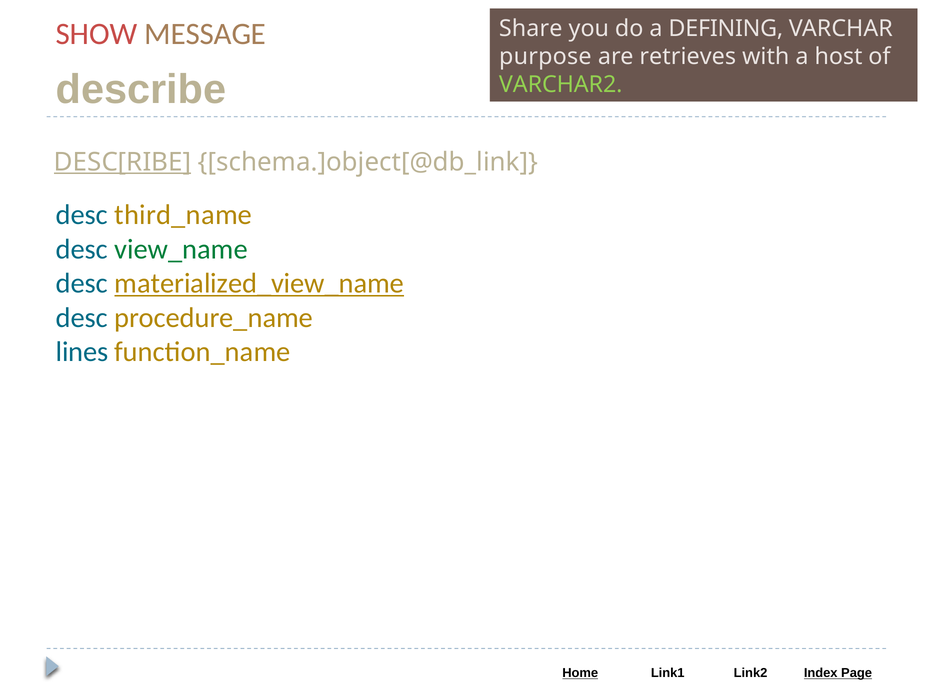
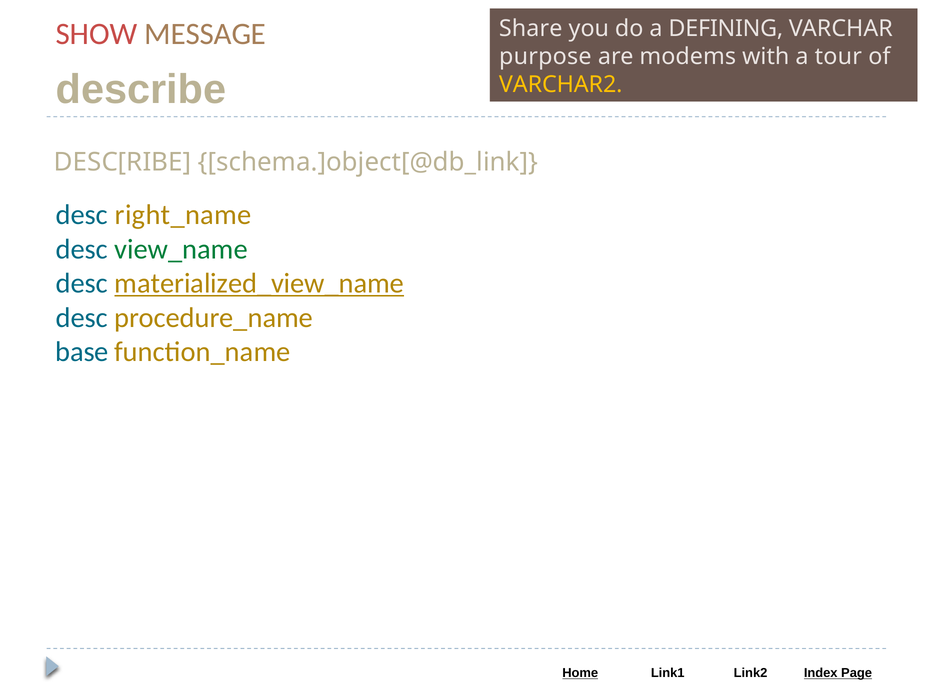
retrieves: retrieves -> modems
host: host -> tour
VARCHAR2 colour: light green -> yellow
DESC[RIBE underline: present -> none
third_name: third_name -> right_name
lines: lines -> base
